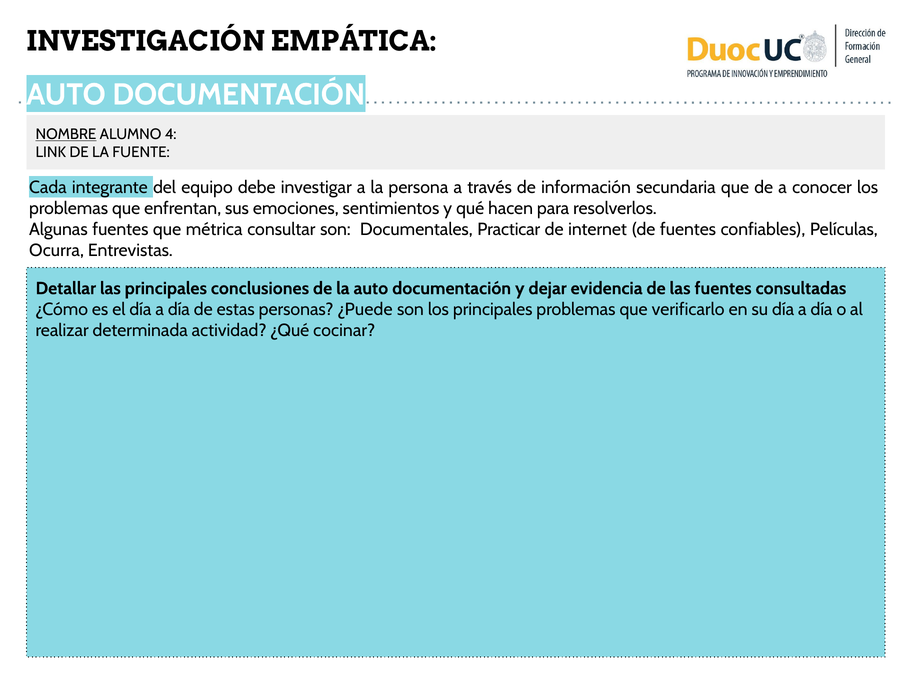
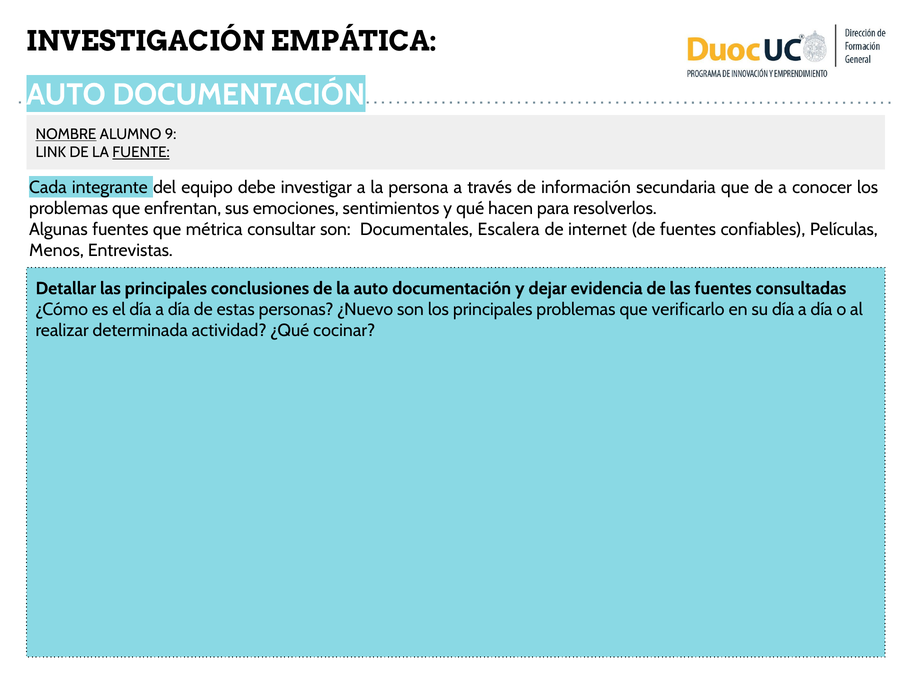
4: 4 -> 9
FUENTE underline: none -> present
Practicar: Practicar -> Escalera
Ocurra: Ocurra -> Menos
¿Puede: ¿Puede -> ¿Nuevo
